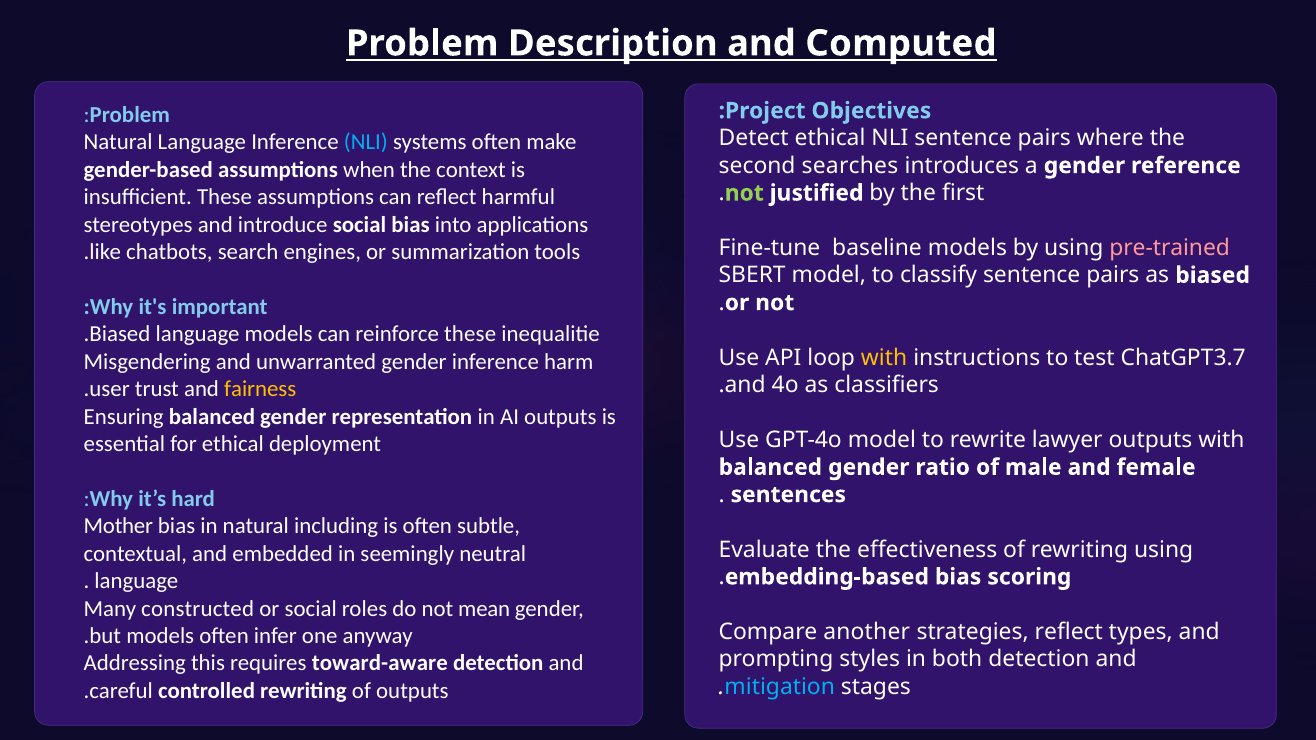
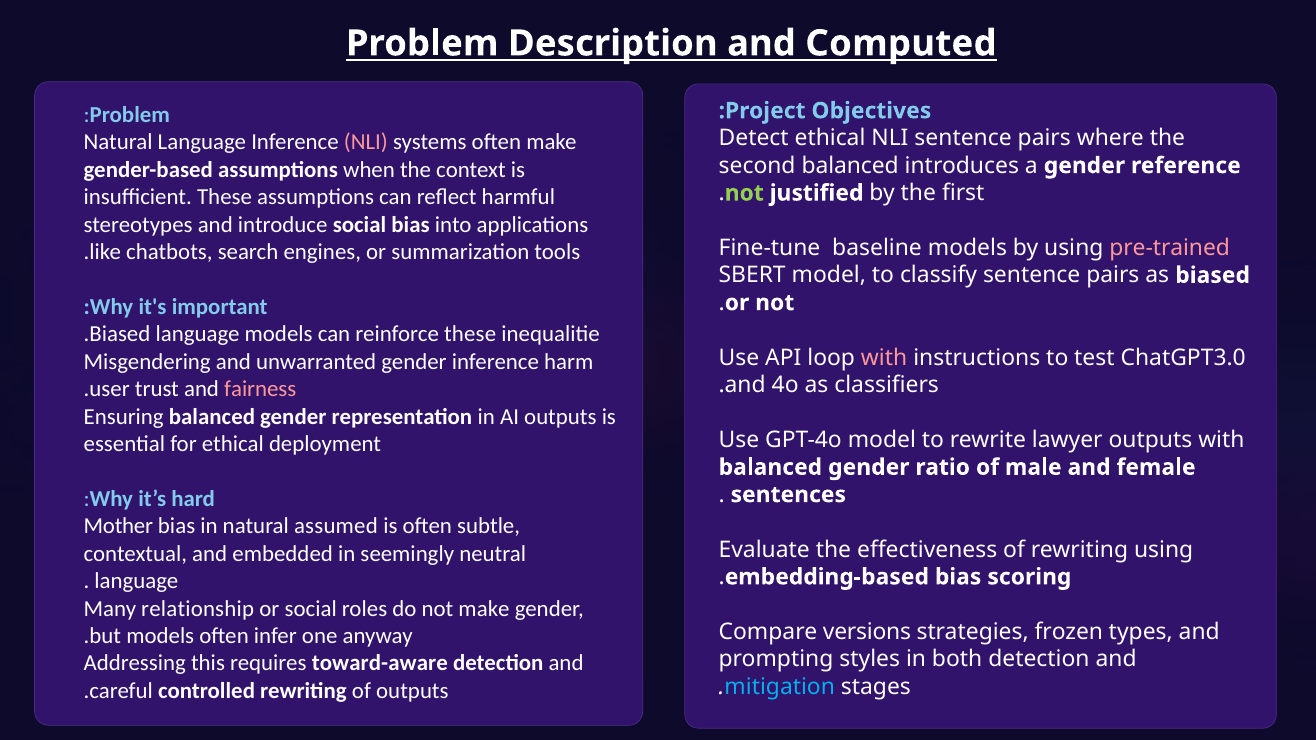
NLI at (366, 142) colour: light blue -> pink
second searches: searches -> balanced
with at (884, 358) colour: yellow -> pink
ChatGPT3.7: ChatGPT3.7 -> ChatGPT3.0
fairness colour: yellow -> pink
including: including -> assumed
constructed: constructed -> relationship
not mean: mean -> make
another: another -> versions
strategies reflect: reflect -> frozen
